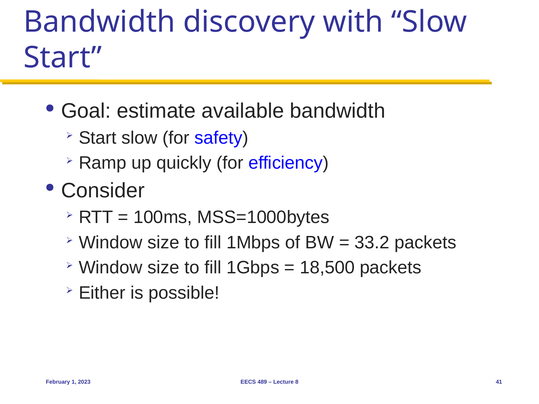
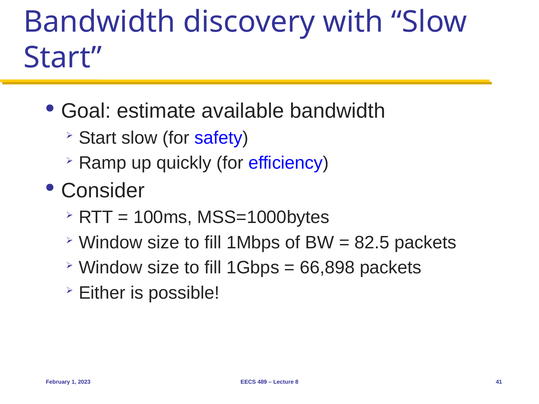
33.2: 33.2 -> 82.5
18,500: 18,500 -> 66,898
